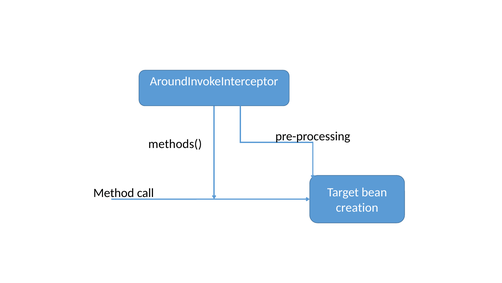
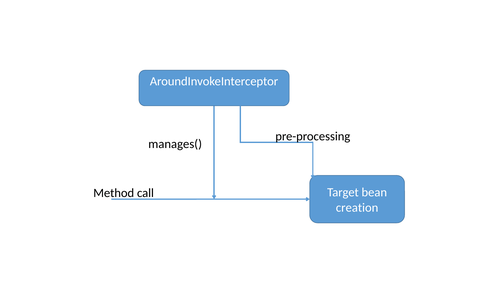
methods(: methods( -> manages(
